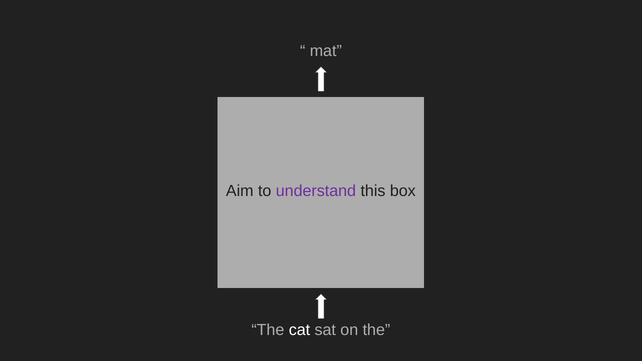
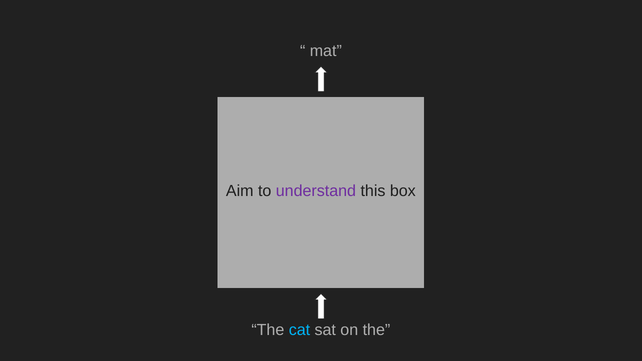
cat colour: white -> light blue
